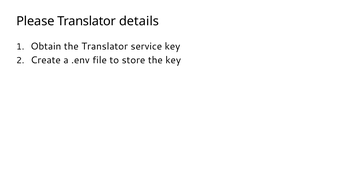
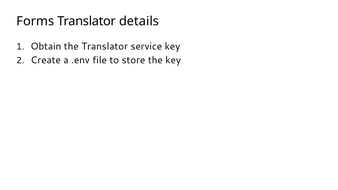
Please: Please -> Forms
